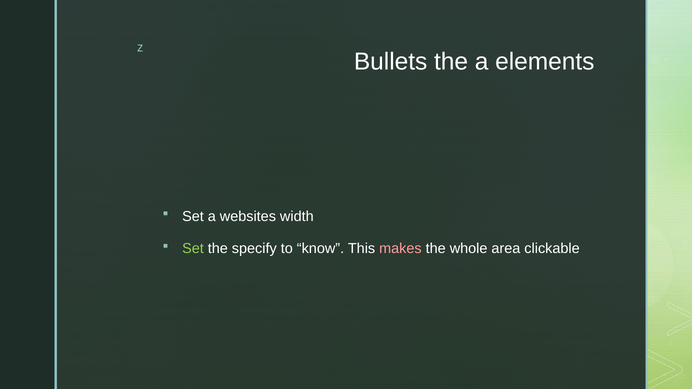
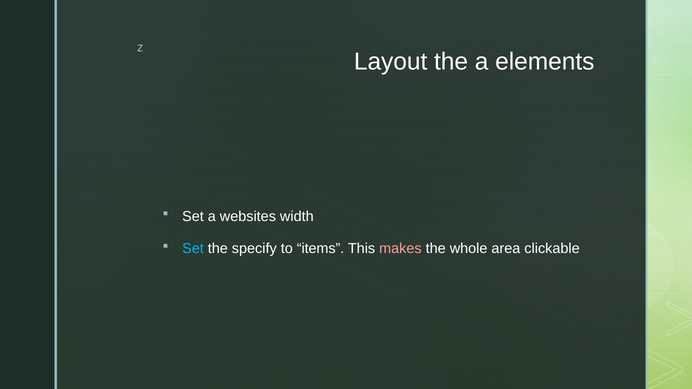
Bullets: Bullets -> Layout
Set at (193, 249) colour: light green -> light blue
know: know -> items
